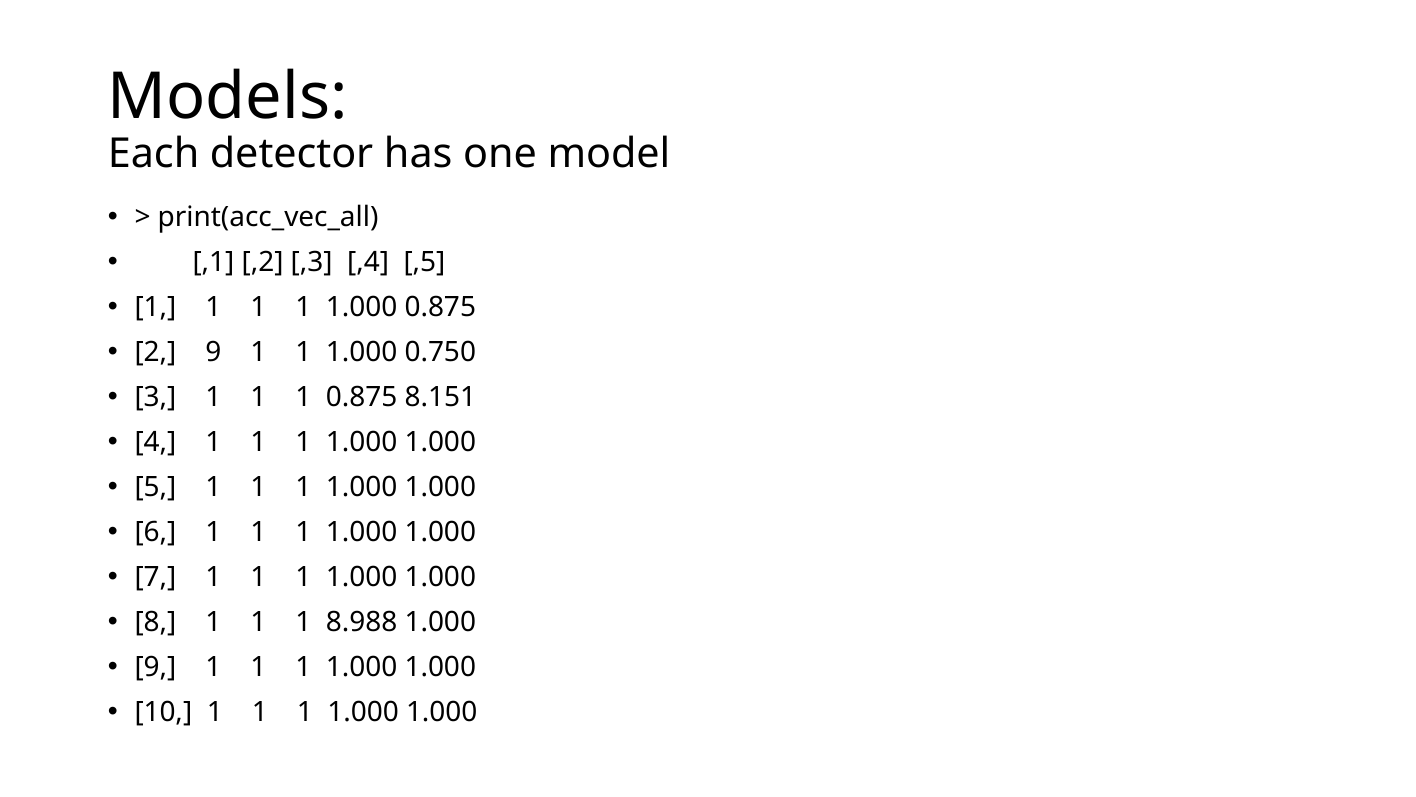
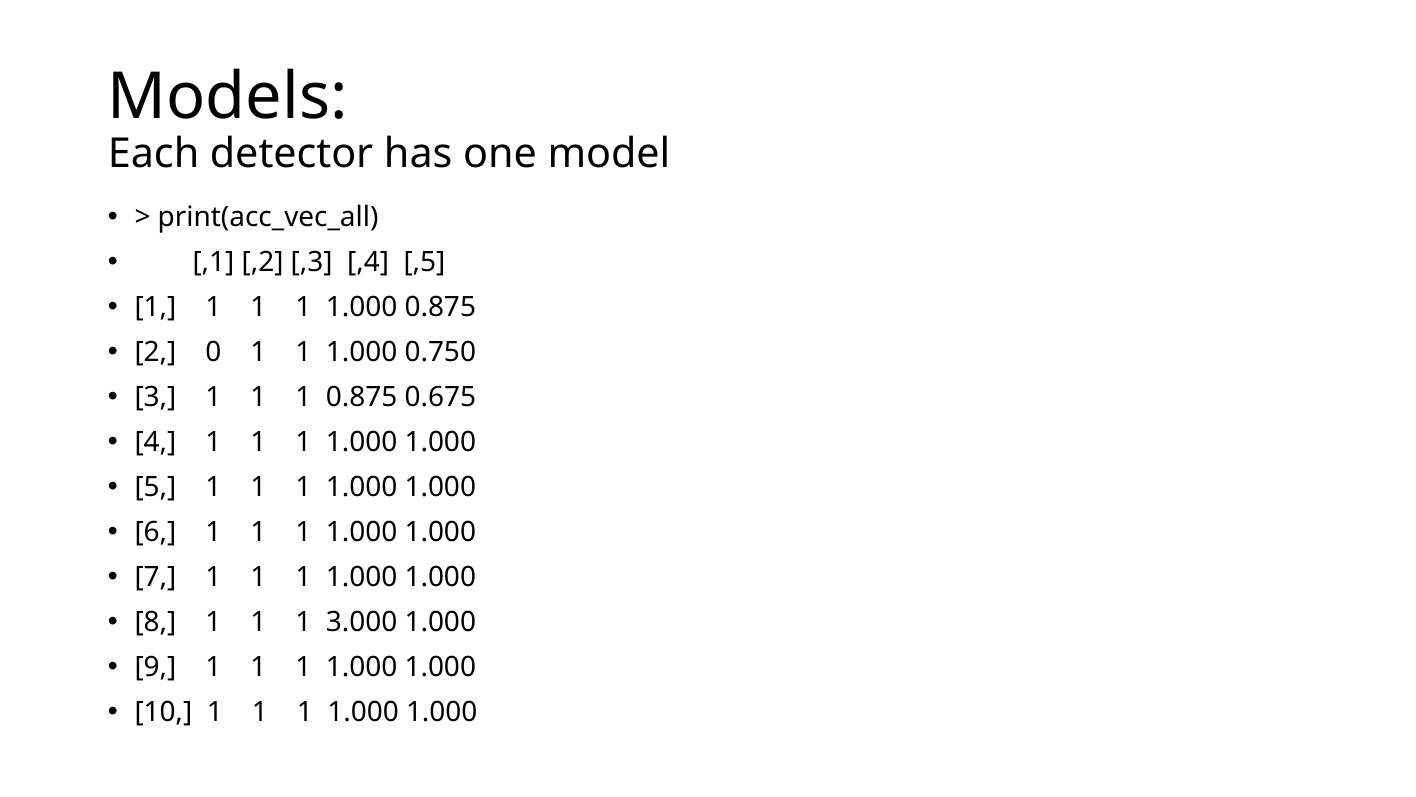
2 9: 9 -> 0
8.151: 8.151 -> 0.675
8.988: 8.988 -> 3.000
